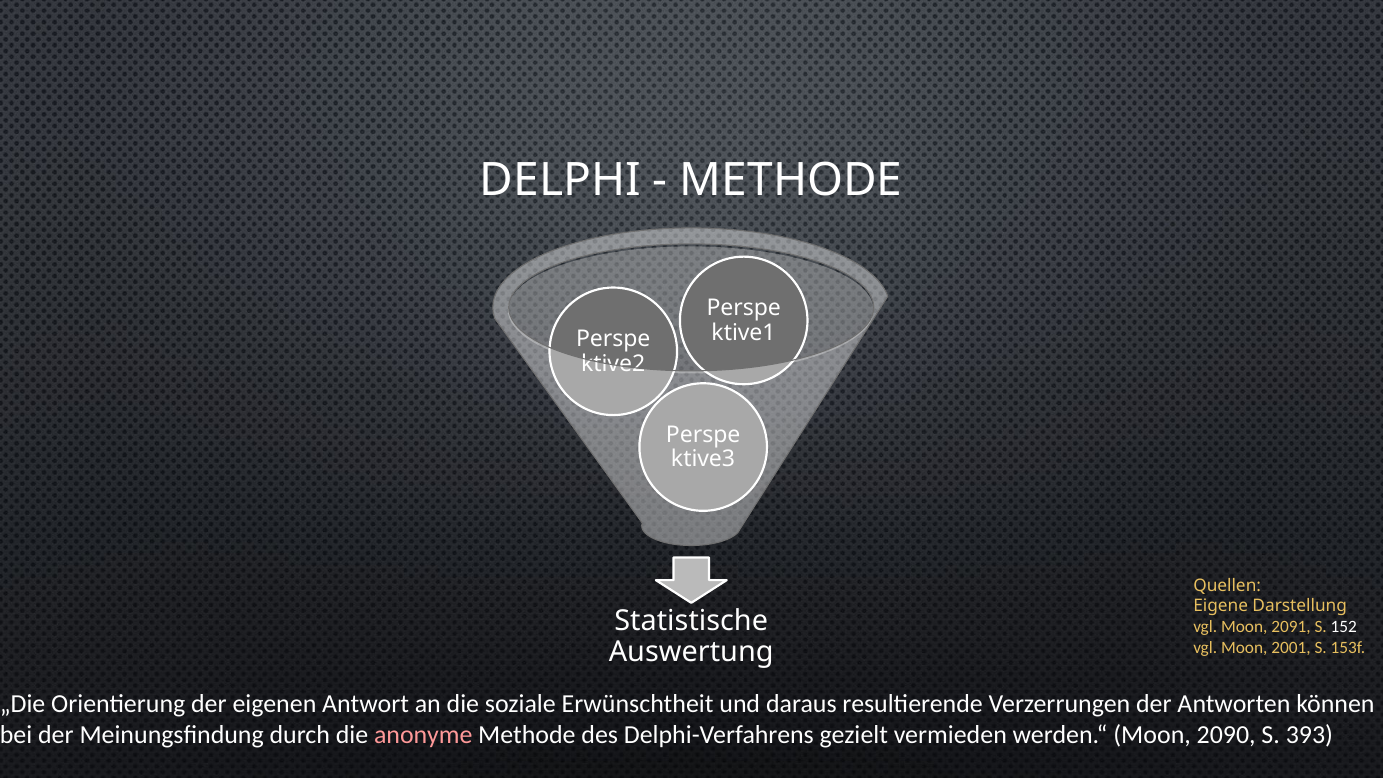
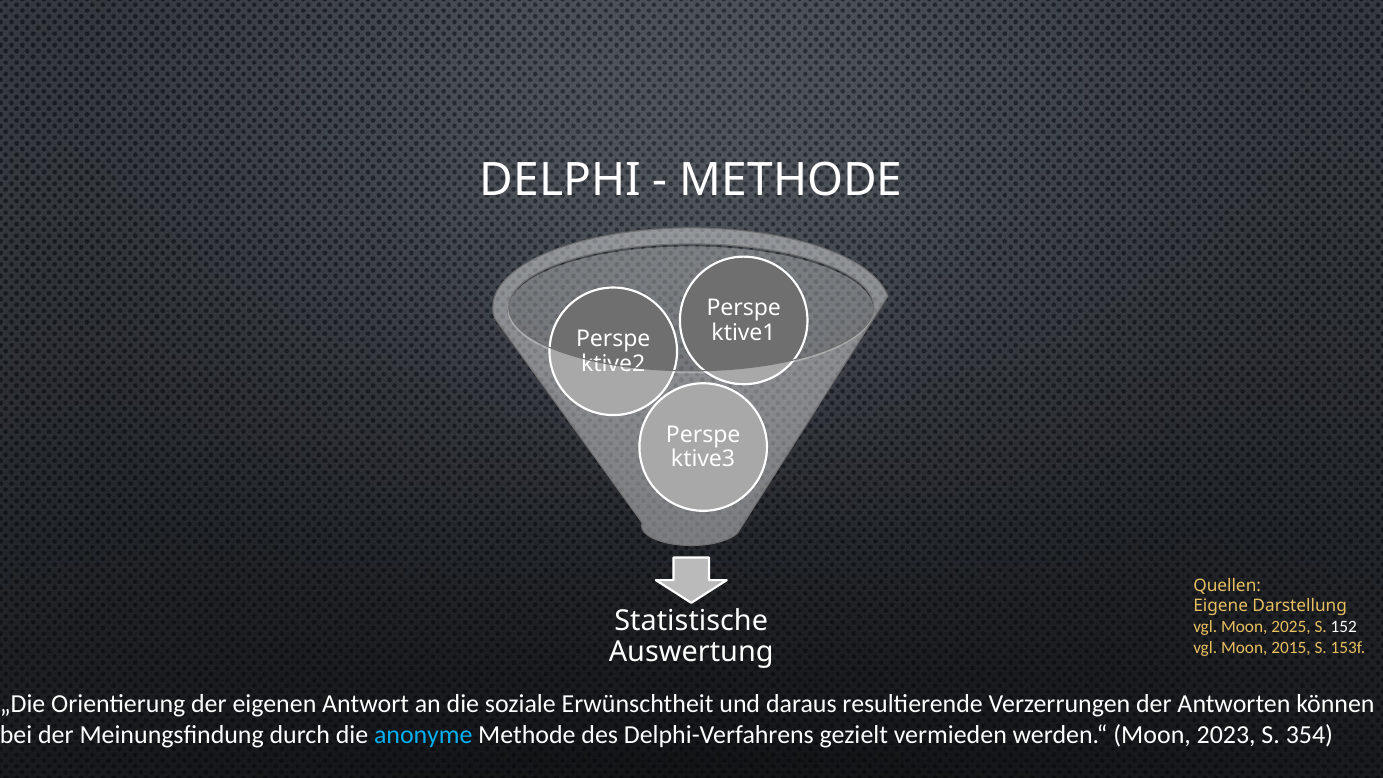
2091: 2091 -> 2025
2001: 2001 -> 2015
anonyme colour: pink -> light blue
2090: 2090 -> 2023
393: 393 -> 354
